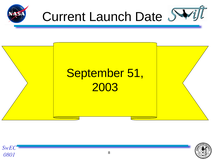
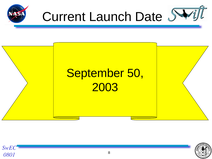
51: 51 -> 50
